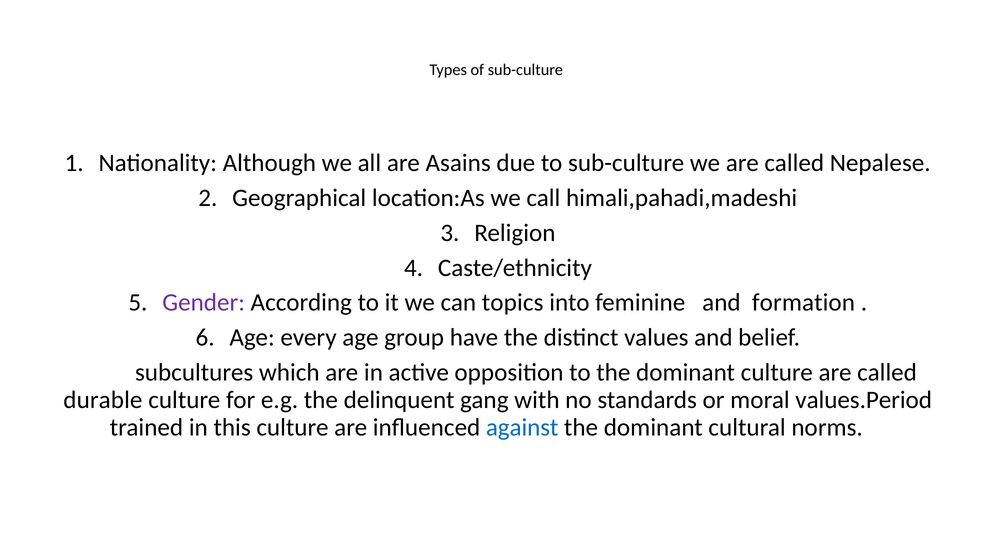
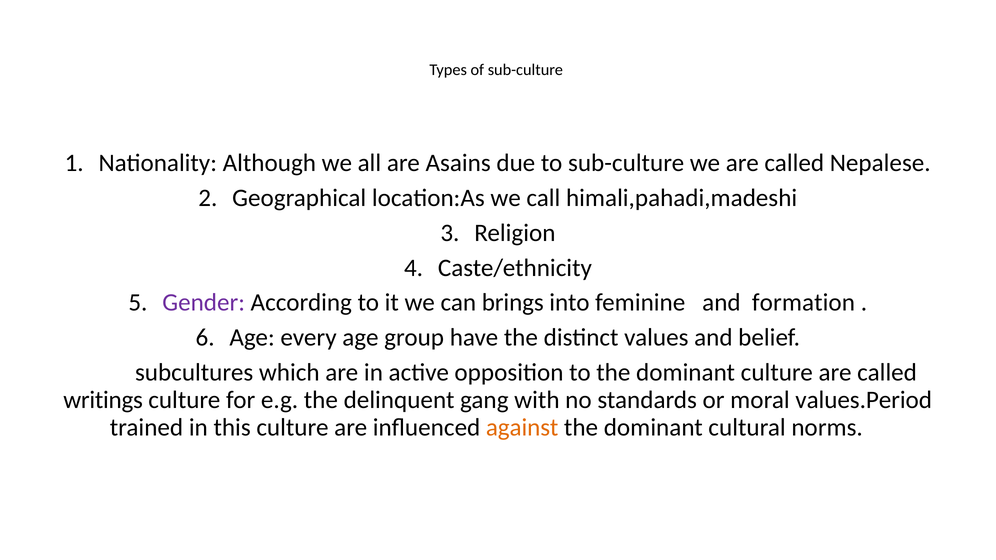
topics: topics -> brings
durable: durable -> writings
against colour: blue -> orange
